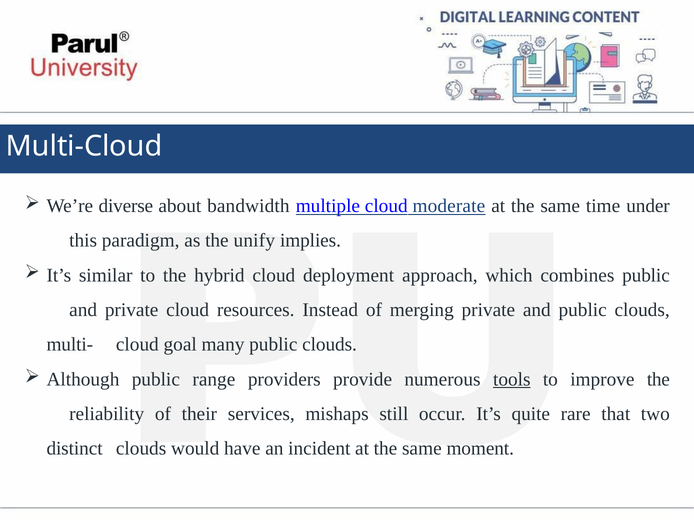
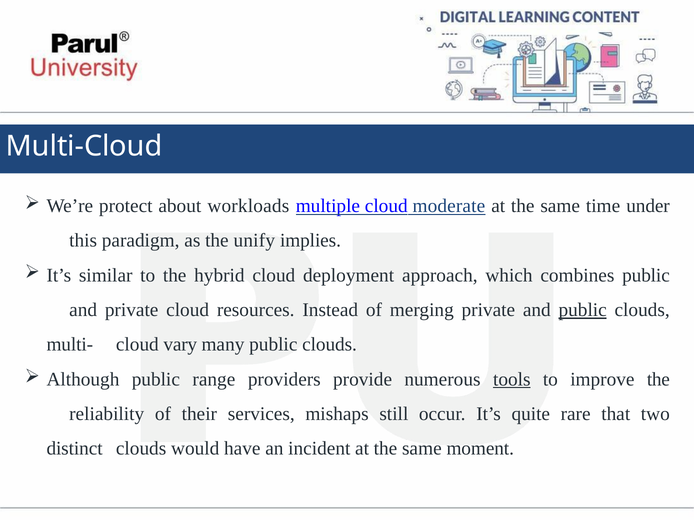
diverse: diverse -> protect
bandwidth: bandwidth -> workloads
public at (583, 310) underline: none -> present
goal: goal -> vary
